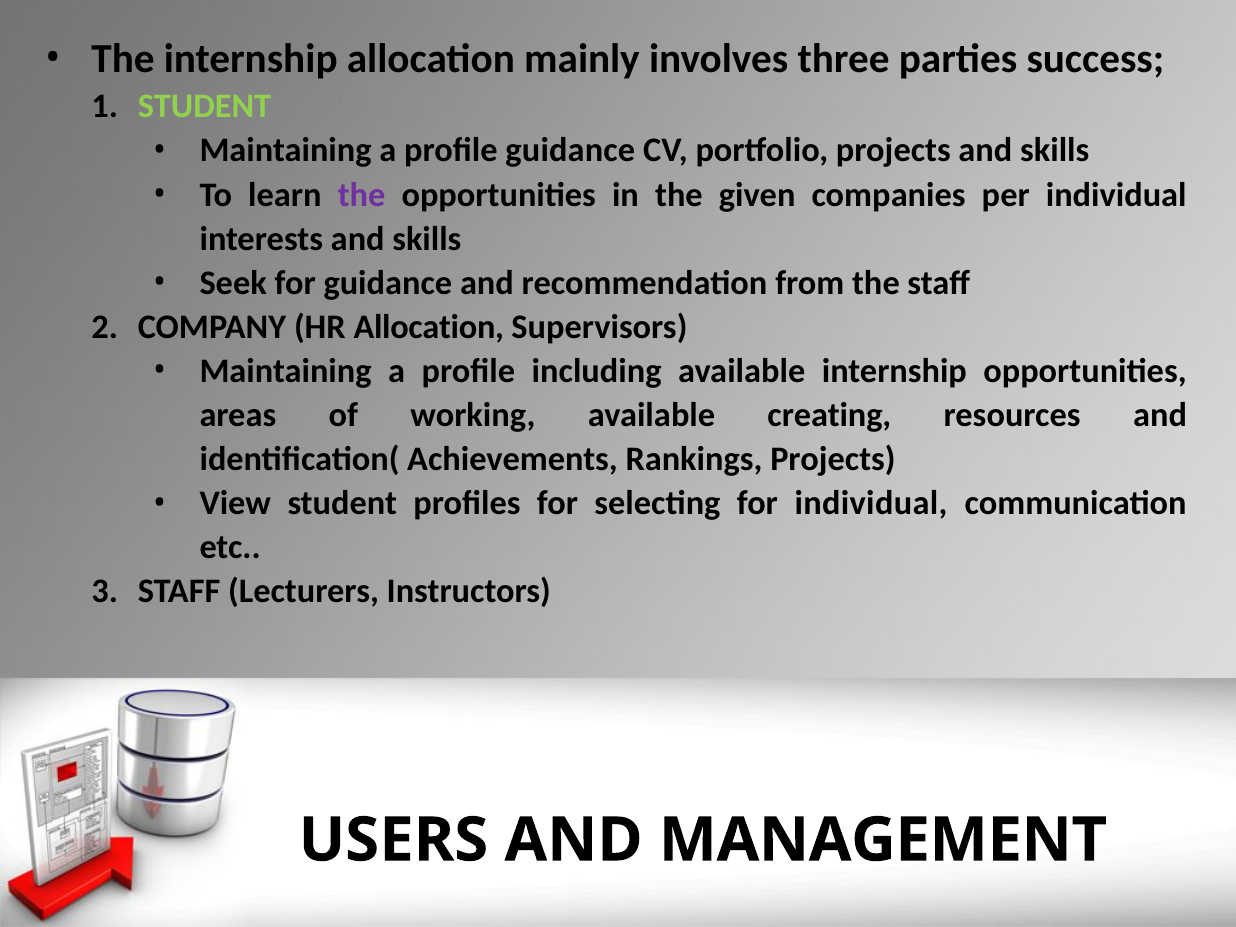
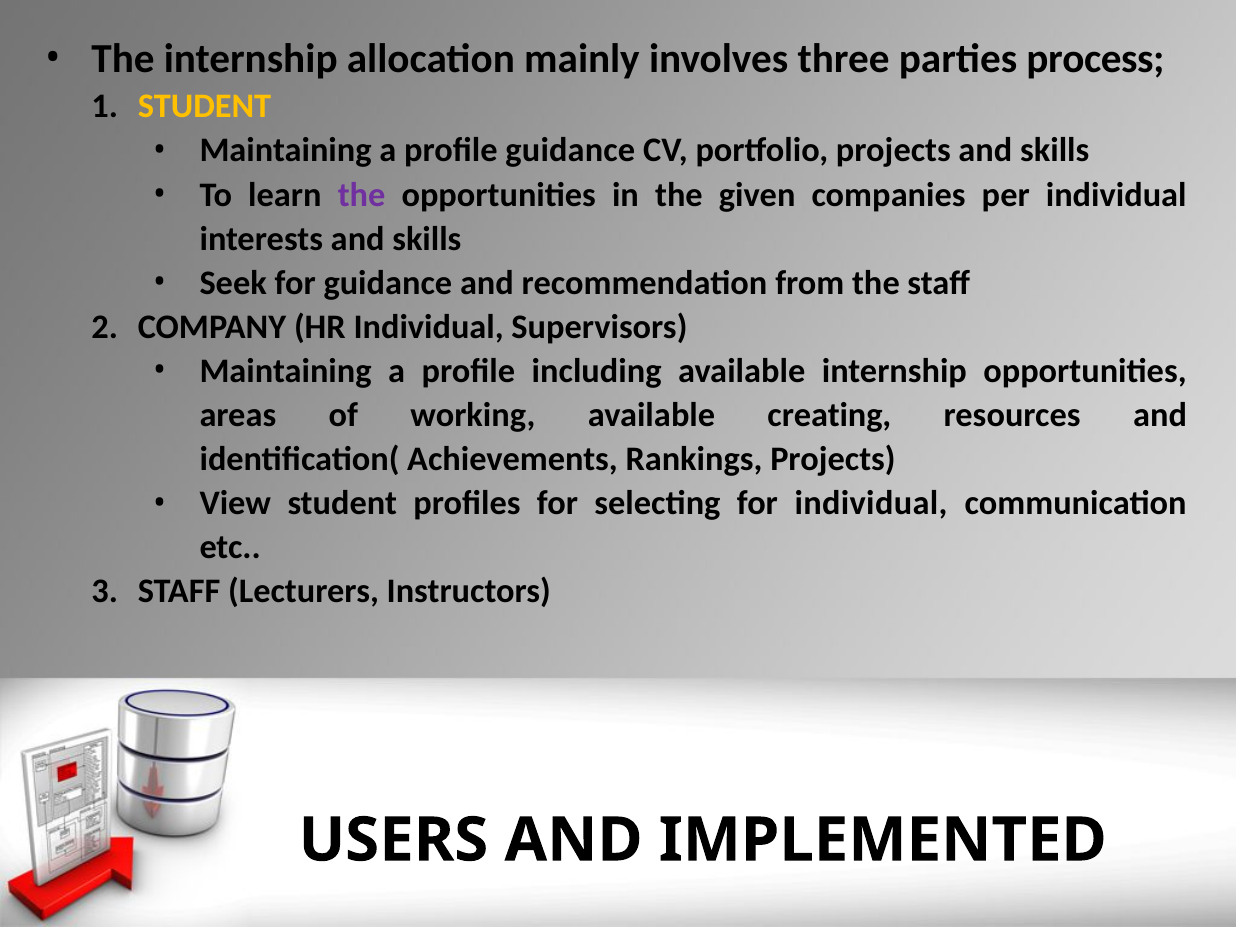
success: success -> process
STUDENT at (204, 107) colour: light green -> yellow
HR Allocation: Allocation -> Individual
MANAGEMENT: MANAGEMENT -> IMPLEMENTED
